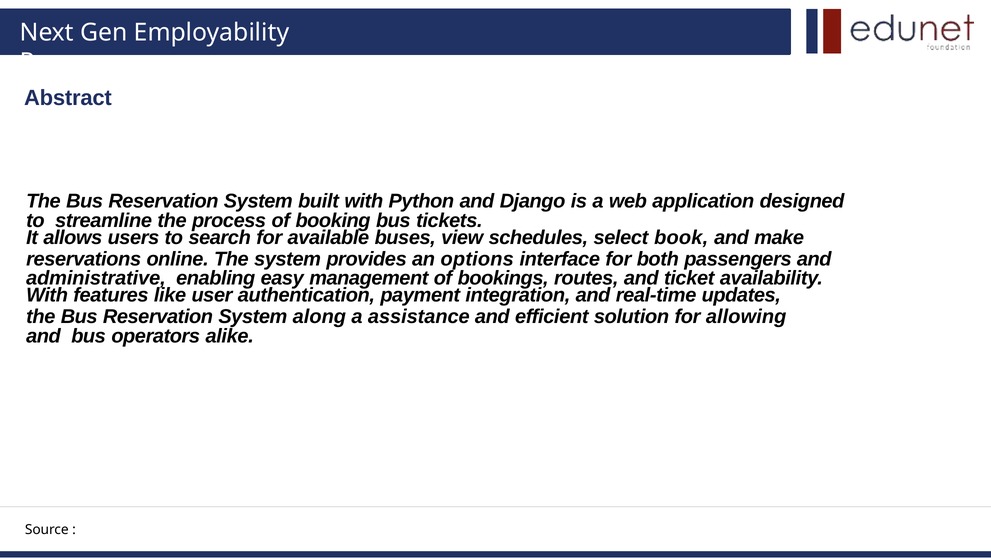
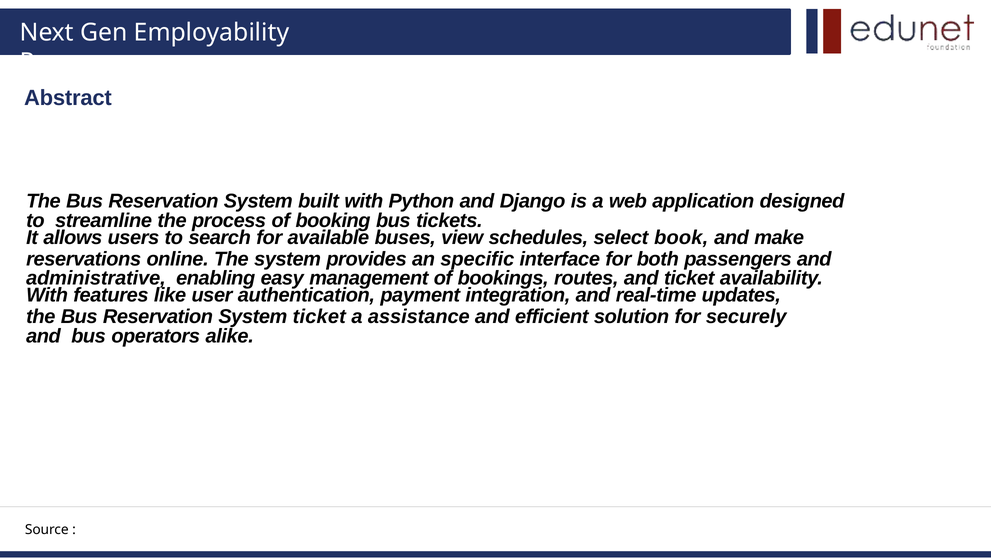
options: options -> specific
System along: along -> ticket
allowing: allowing -> securely
